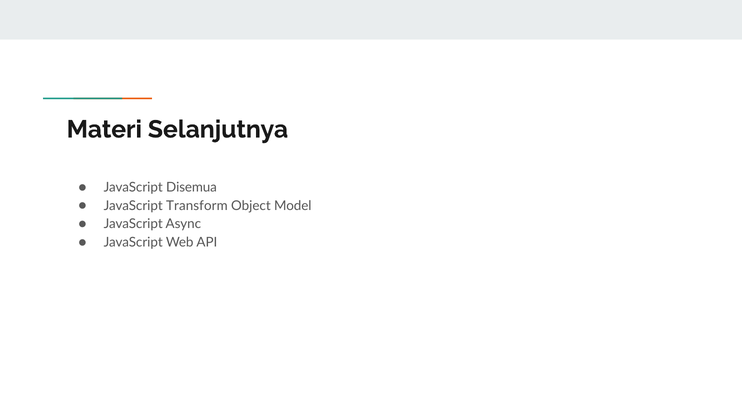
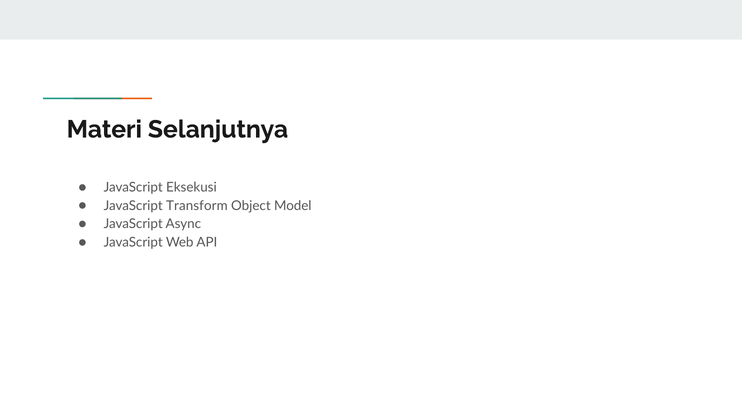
Disemua: Disemua -> Eksekusi
